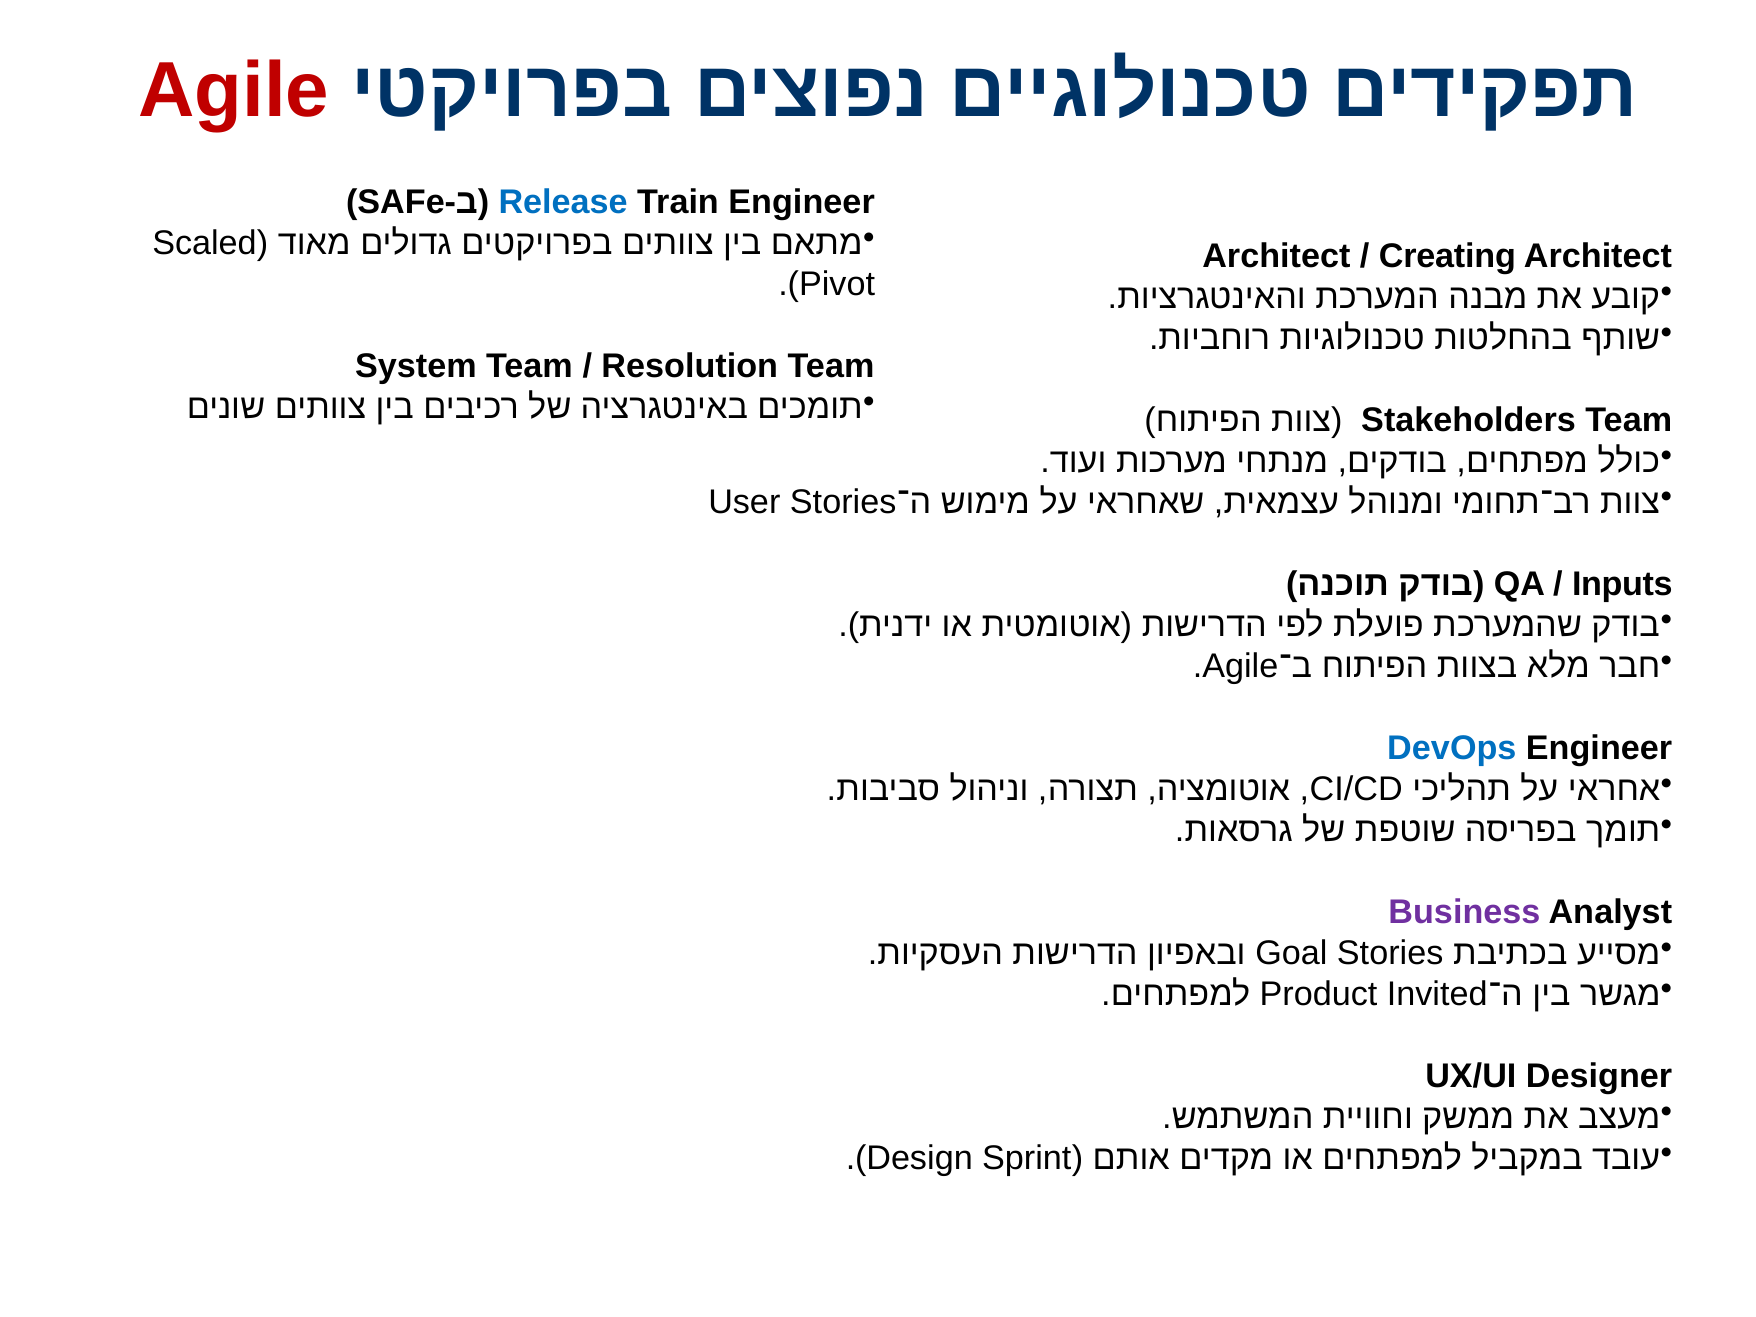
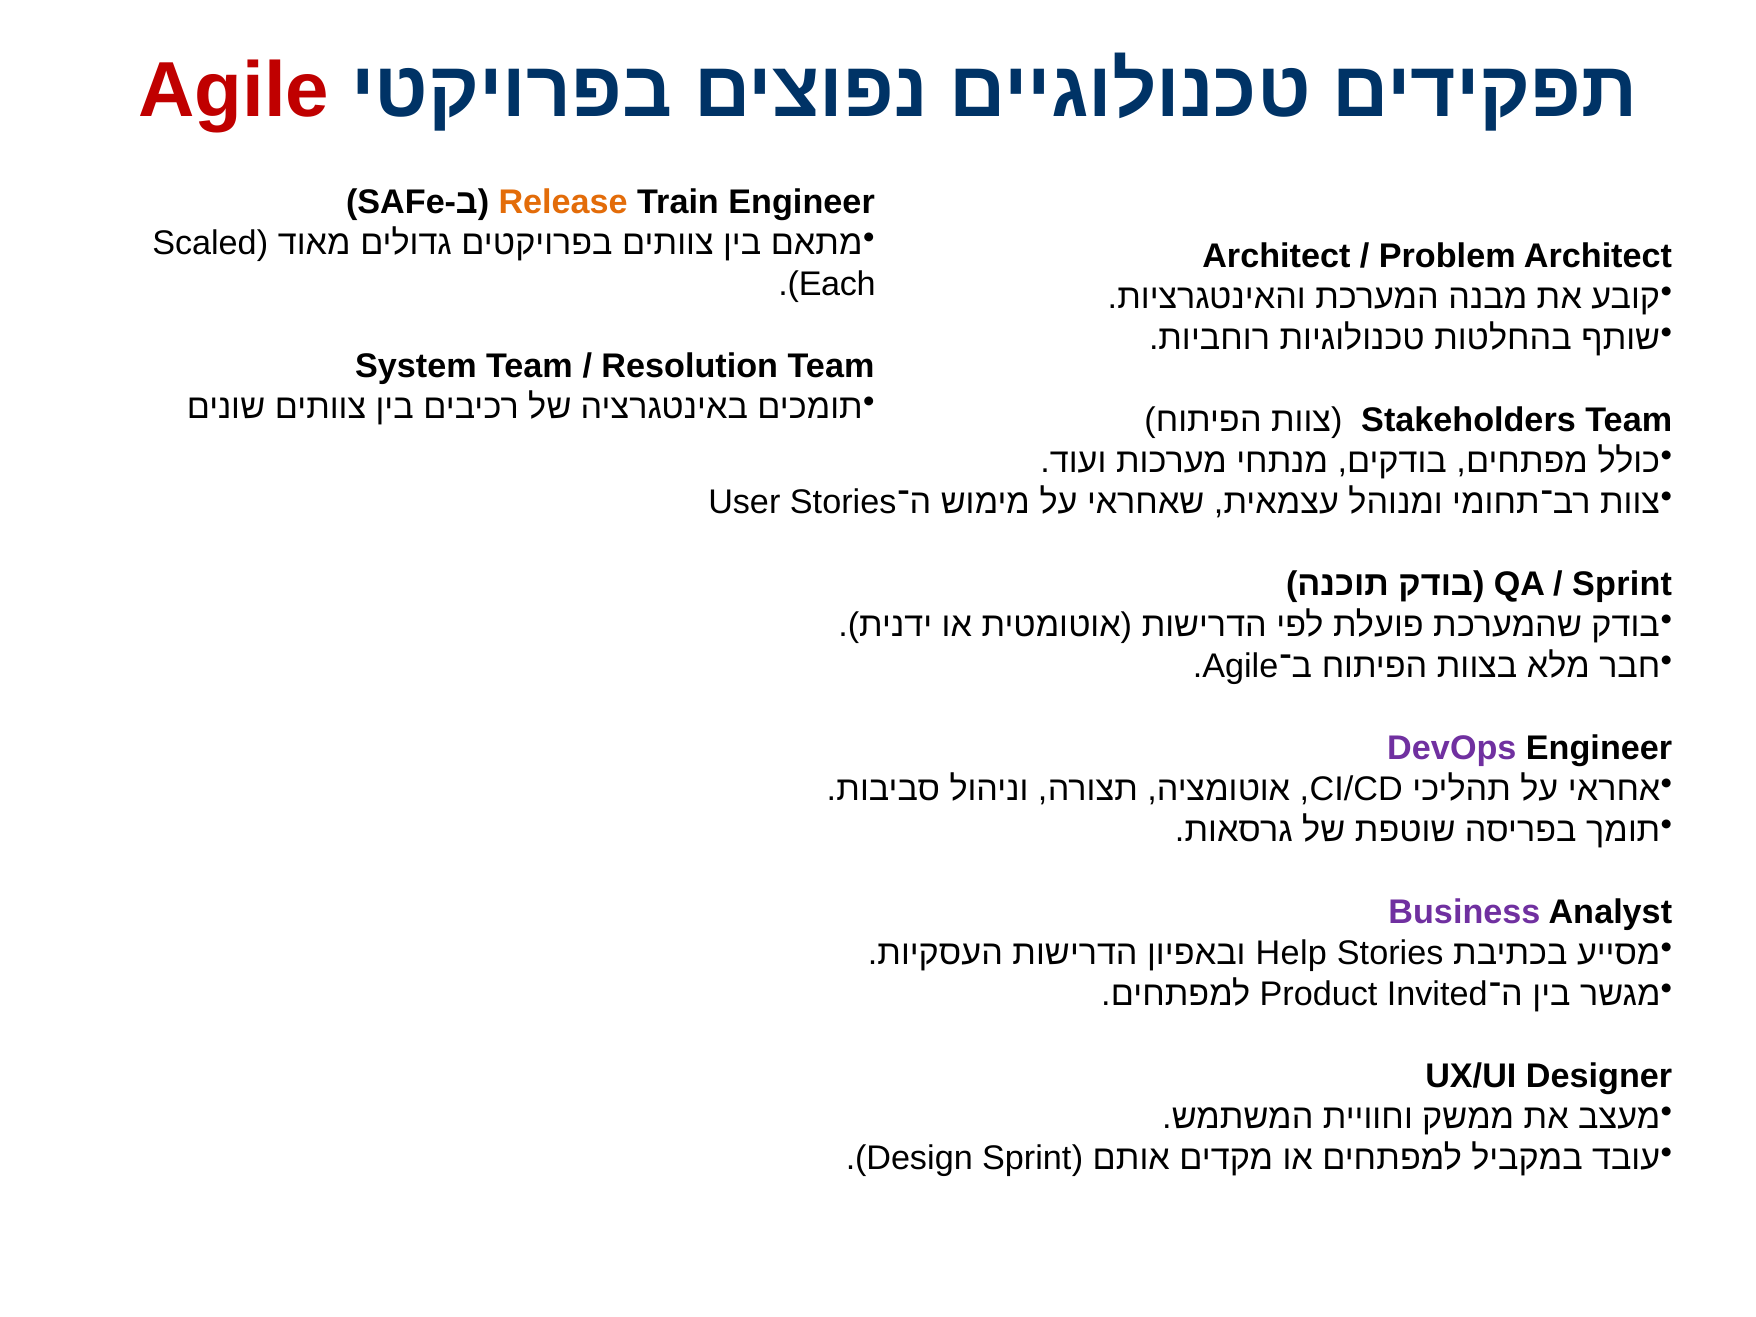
Release colour: blue -> orange
Creating: Creating -> Problem
Pivot: Pivot -> Each
Inputs at (1622, 585): Inputs -> Sprint
DevOps colour: blue -> purple
Goal: Goal -> Help
